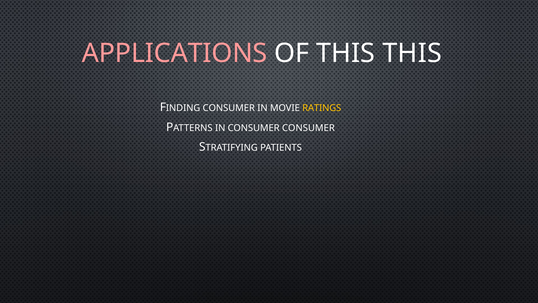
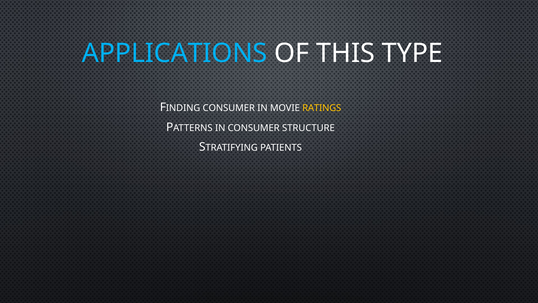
APPLICATIONS colour: pink -> light blue
THIS THIS: THIS -> TYPE
CONSUMER CONSUMER: CONSUMER -> STRUCTURE
